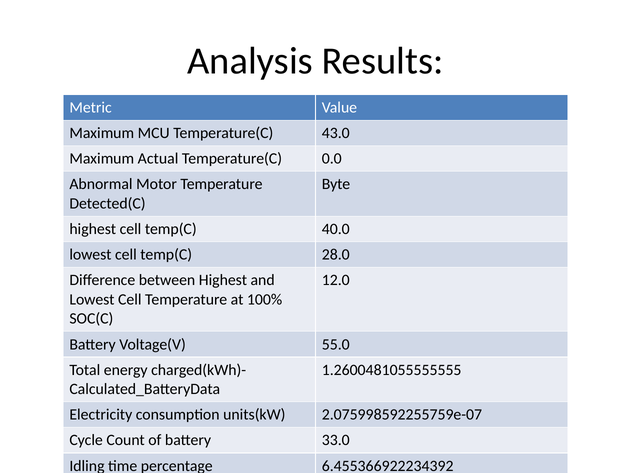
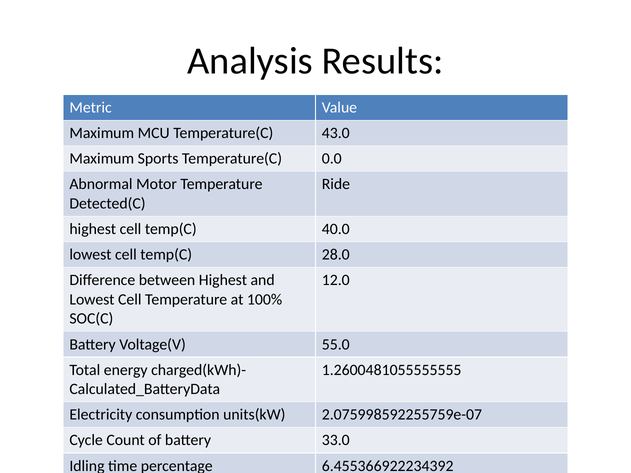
Actual: Actual -> Sports
Byte: Byte -> Ride
